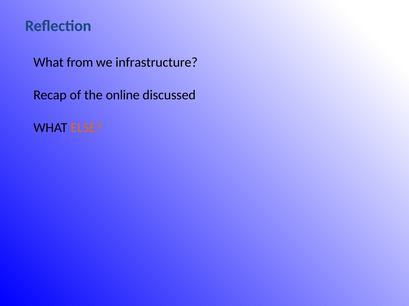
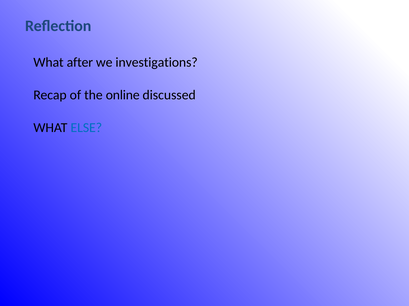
from: from -> after
infrastructure: infrastructure -> investigations
ELSE colour: orange -> blue
